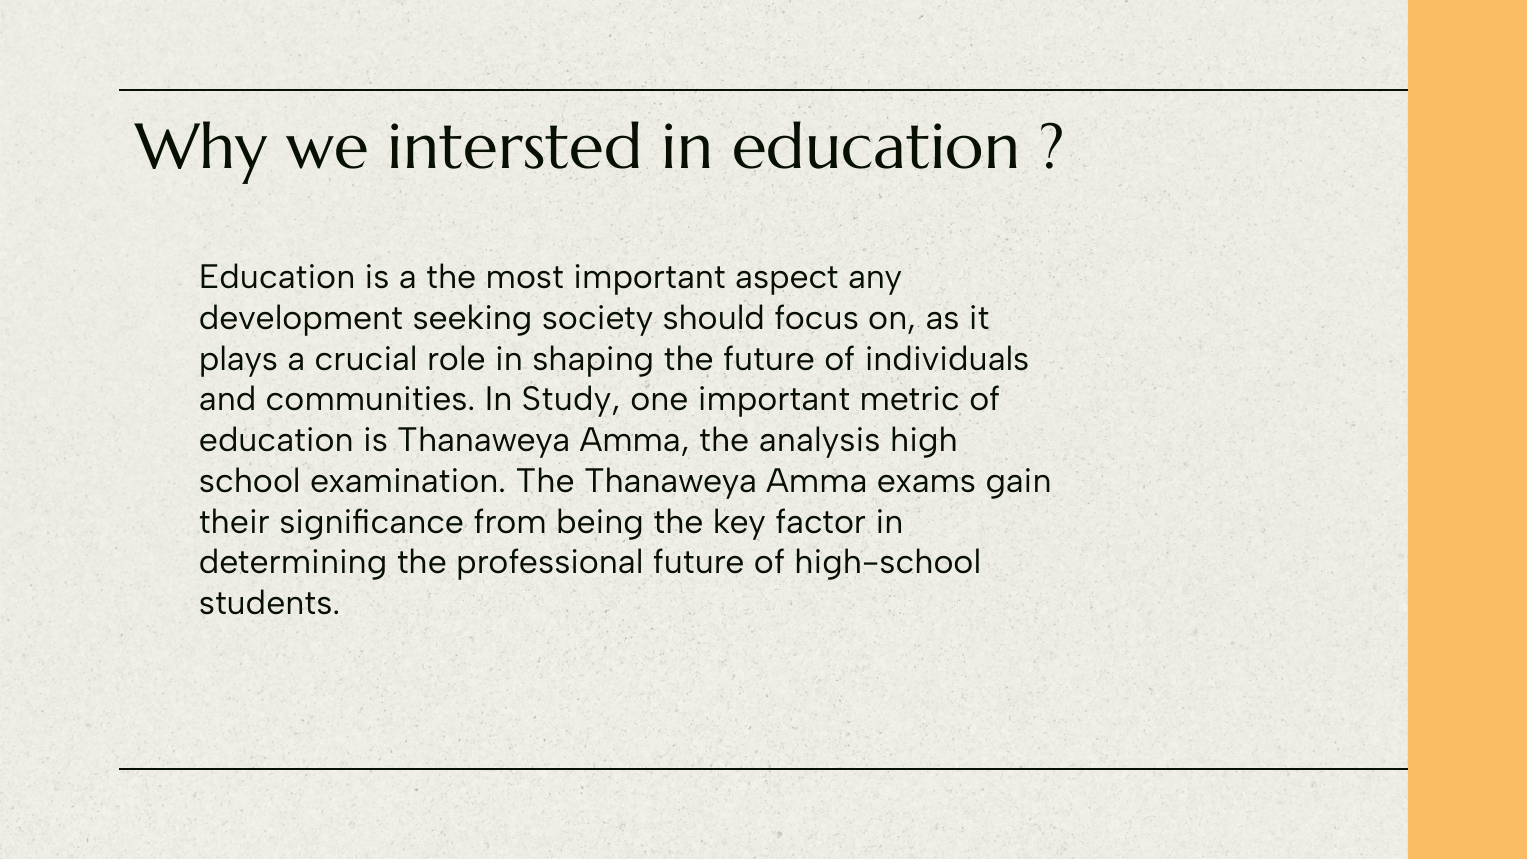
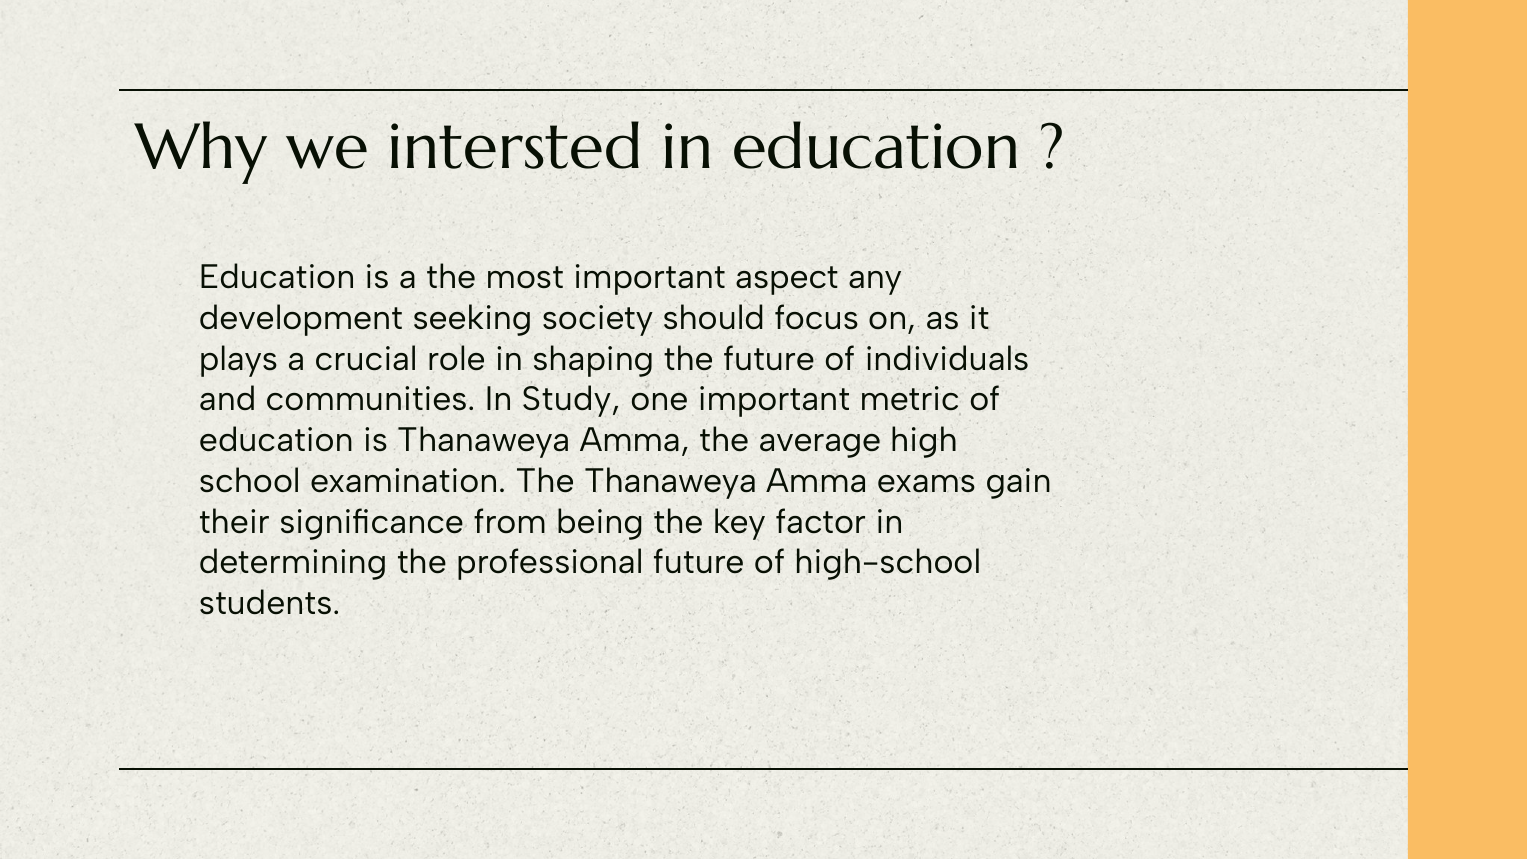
analysis: analysis -> average
